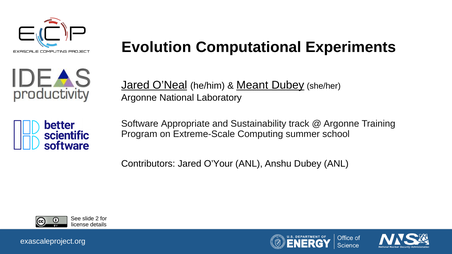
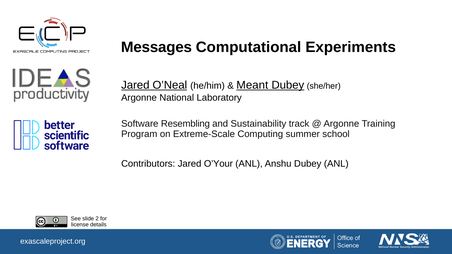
Evolution: Evolution -> Messages
Appropriate: Appropriate -> Resembling
